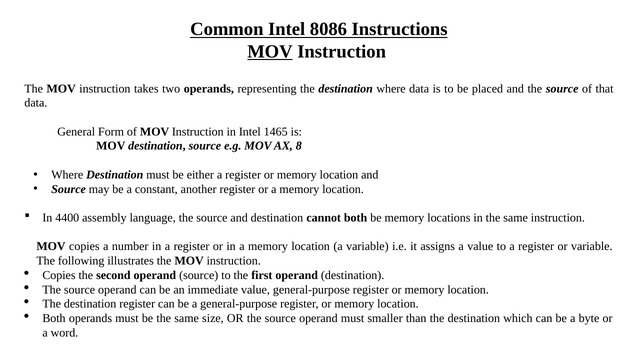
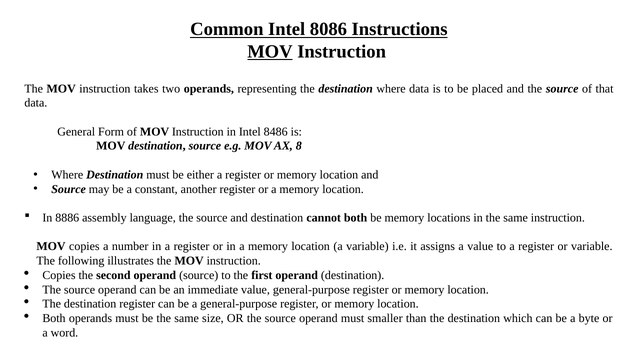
1465: 1465 -> 8486
4400: 4400 -> 8886
